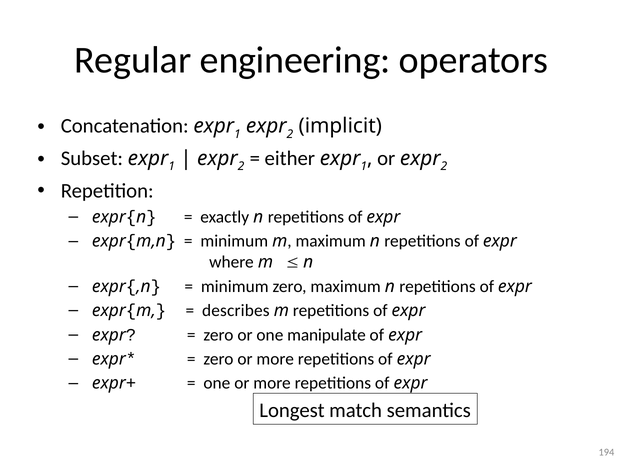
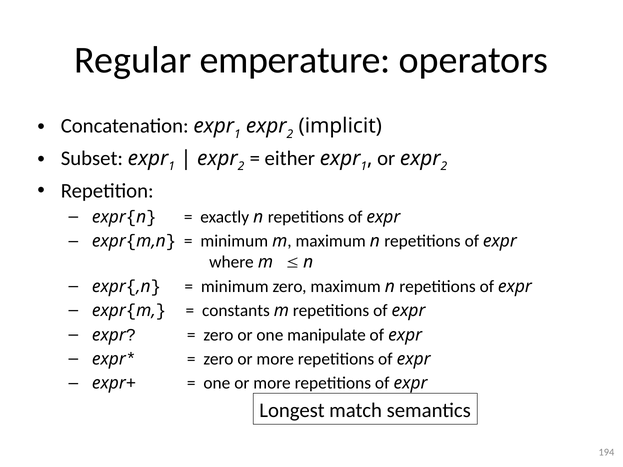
engineering: engineering -> emperature
describes: describes -> constants
